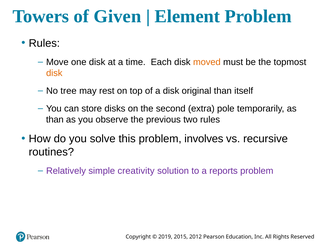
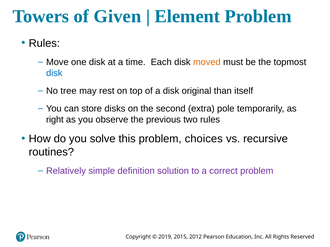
disk at (54, 73) colour: orange -> blue
than at (55, 120): than -> right
involves: involves -> choices
creativity: creativity -> definition
reports: reports -> correct
